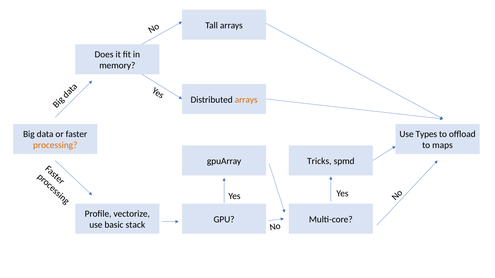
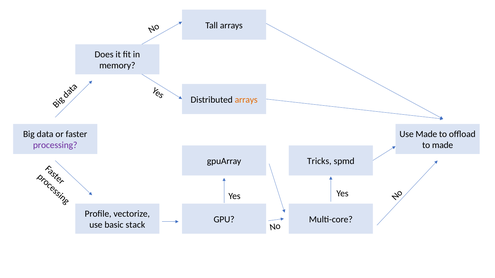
Use Types: Types -> Made
processing colour: orange -> purple
to maps: maps -> made
